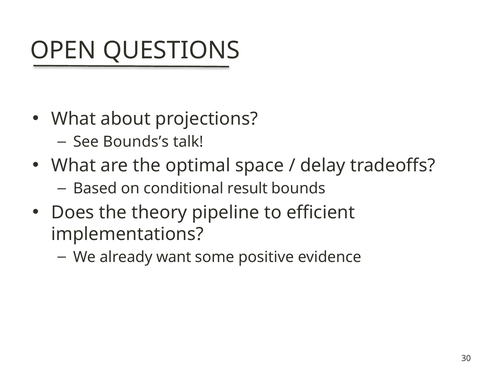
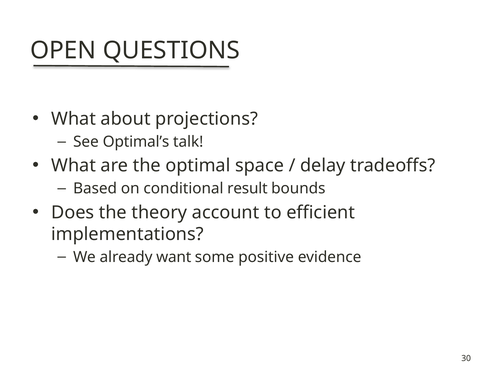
Bounds’s: Bounds’s -> Optimal’s
pipeline: pipeline -> account
